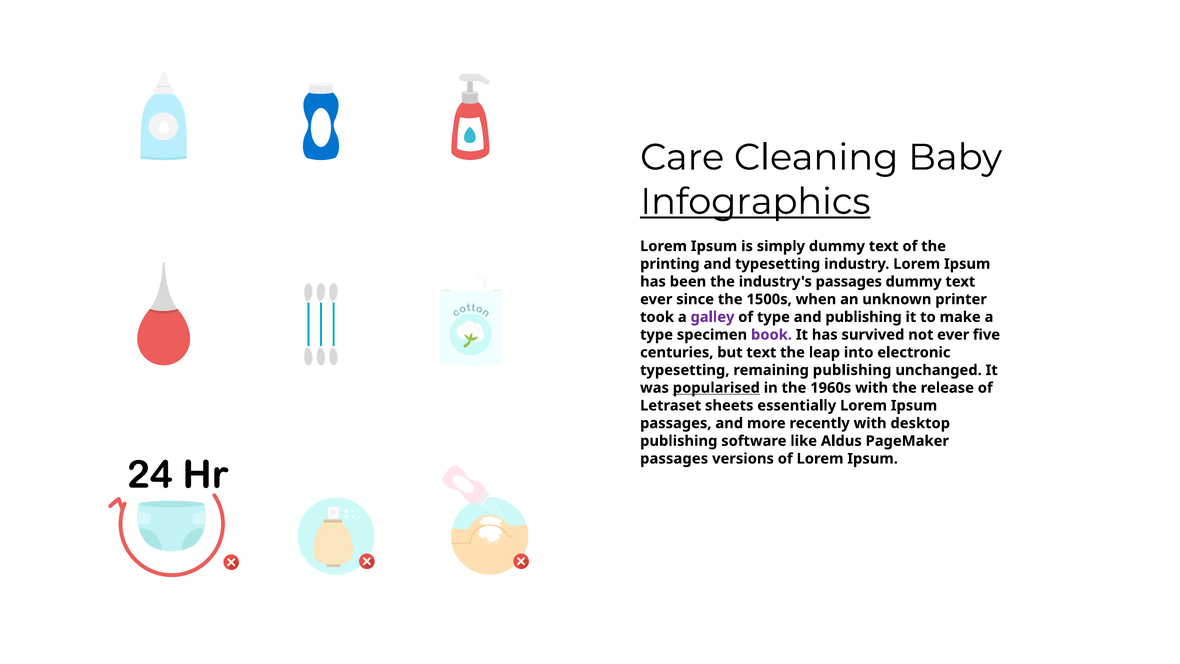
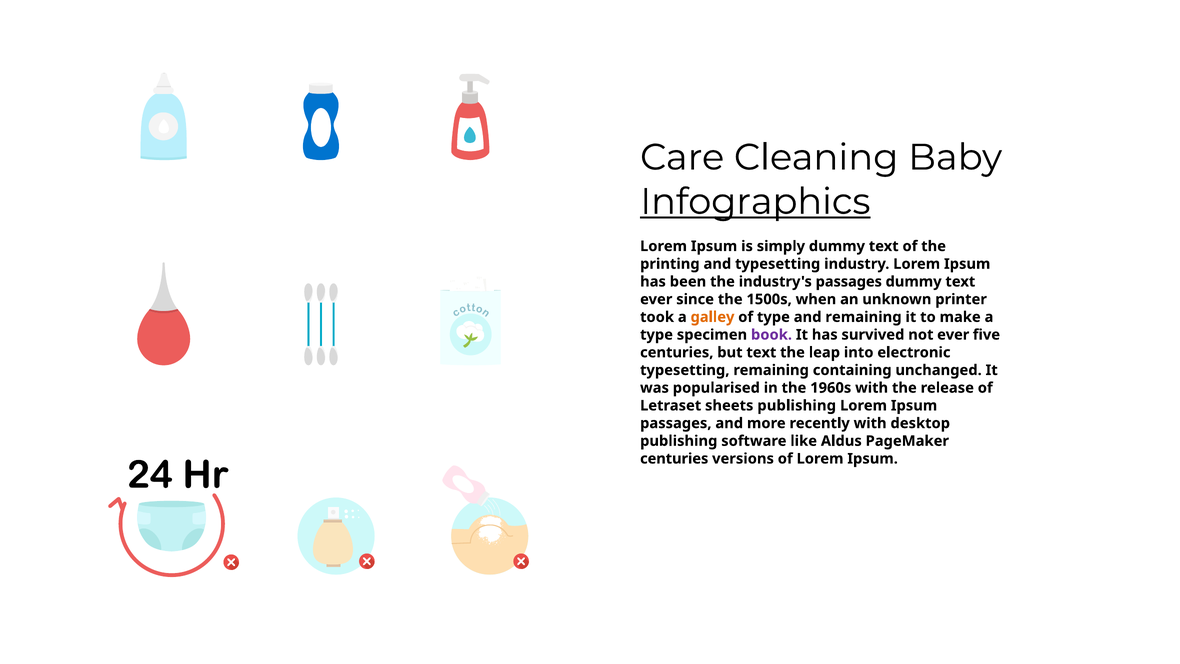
galley colour: purple -> orange
and publishing: publishing -> remaining
remaining publishing: publishing -> containing
popularised underline: present -> none
sheets essentially: essentially -> publishing
passages at (674, 459): passages -> centuries
